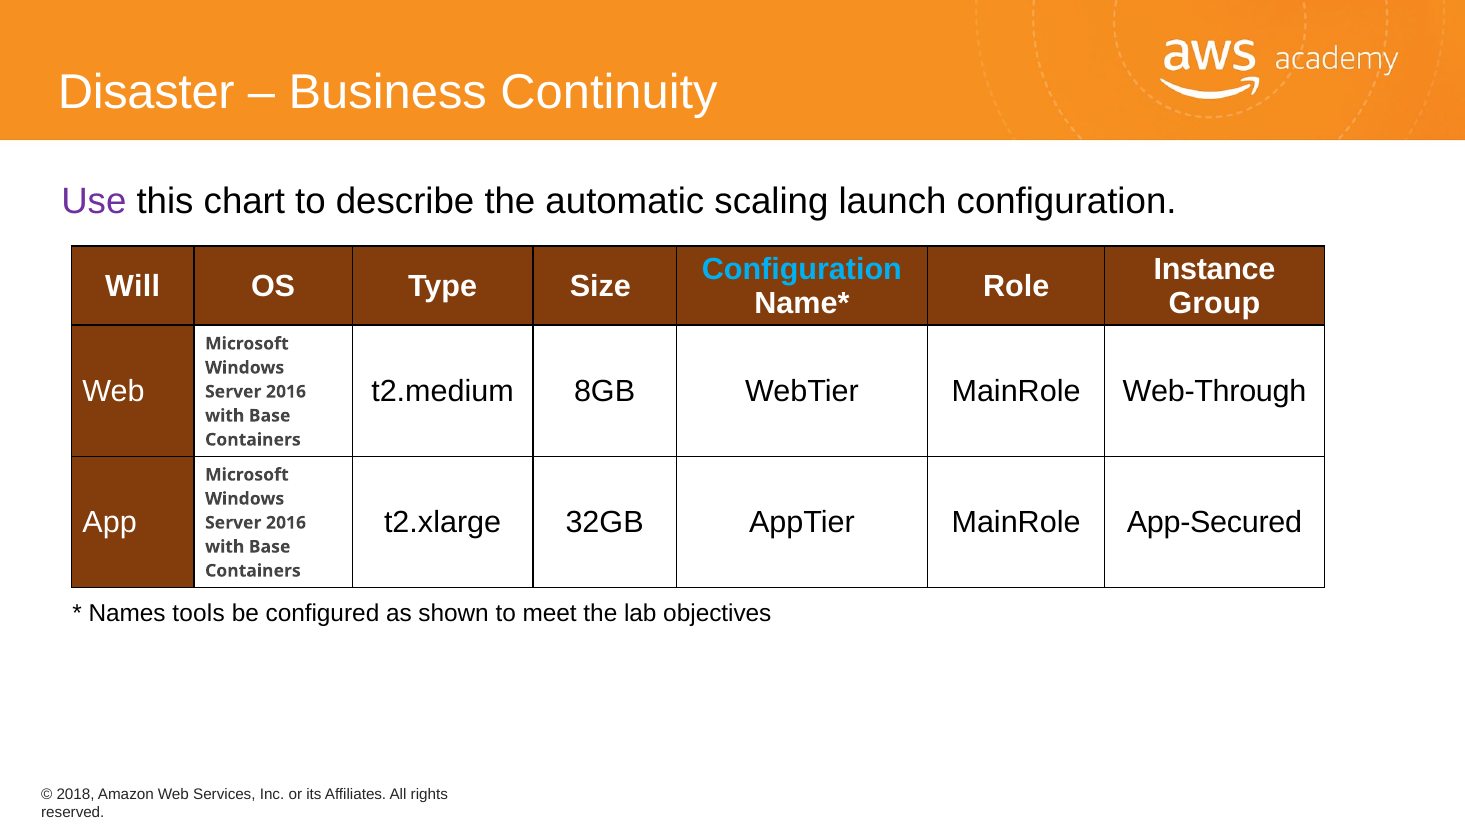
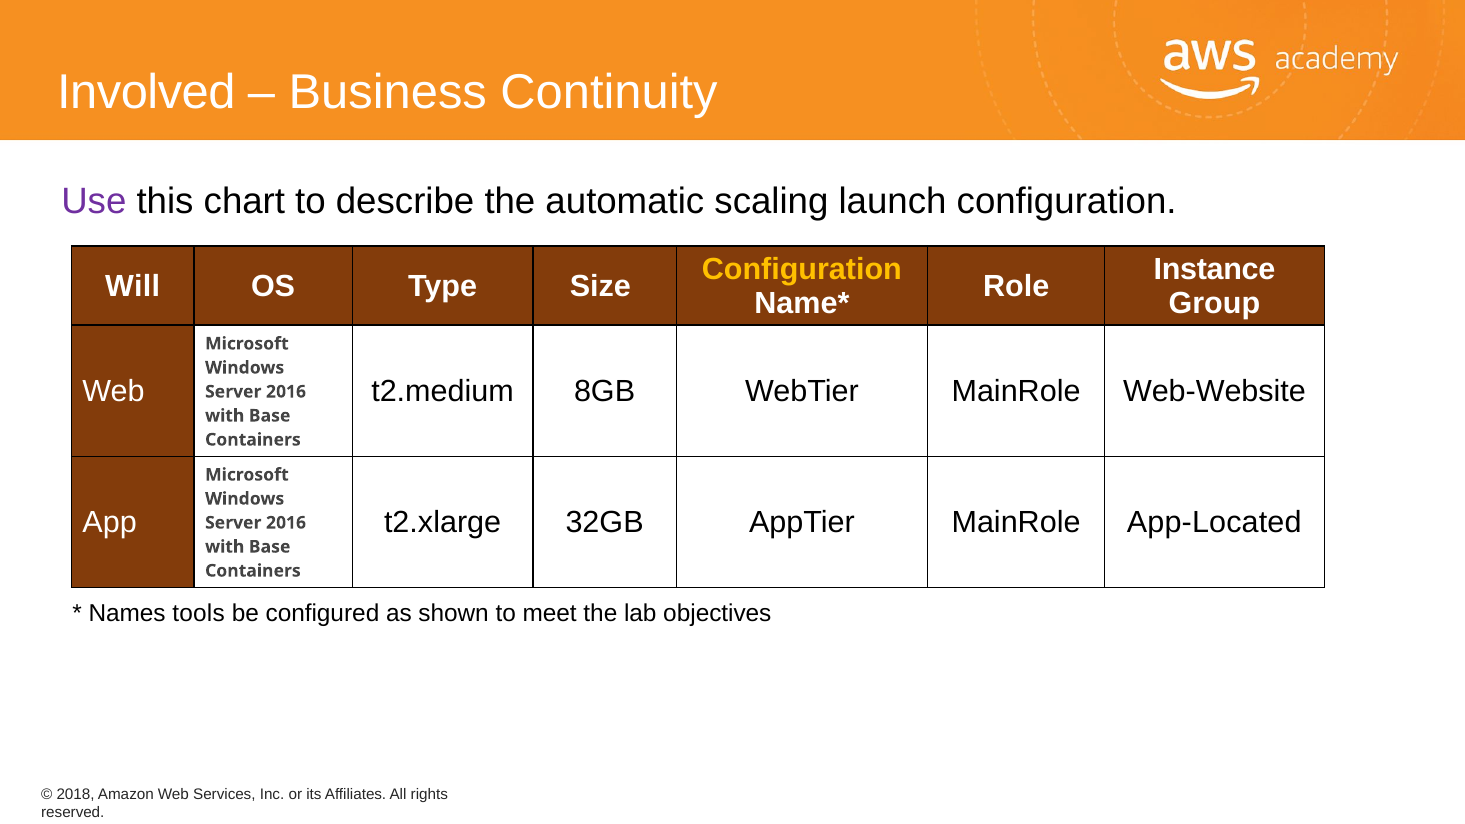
Disaster: Disaster -> Involved
Configuration at (802, 269) colour: light blue -> yellow
Web-Through: Web-Through -> Web-Website
App-Secured: App-Secured -> App-Located
